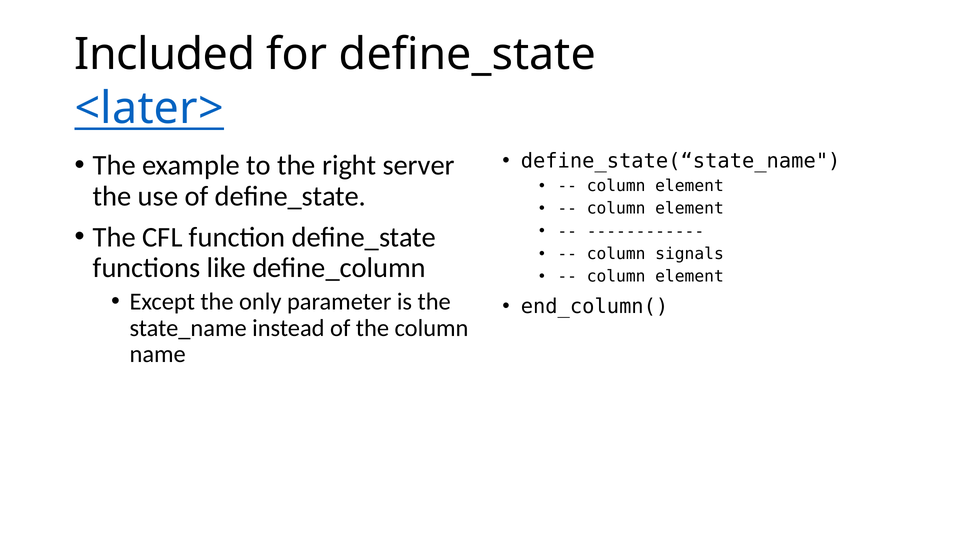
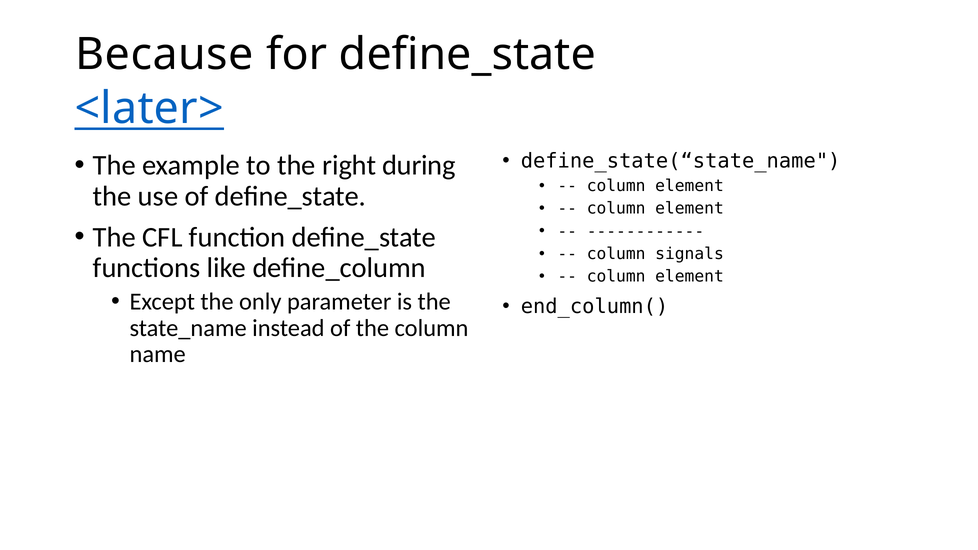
Included: Included -> Because
server: server -> during
